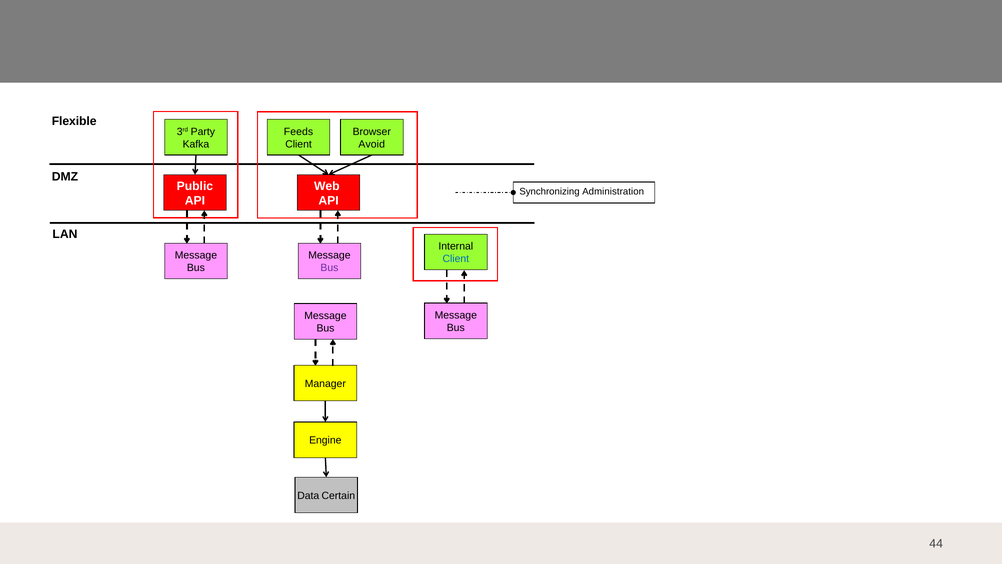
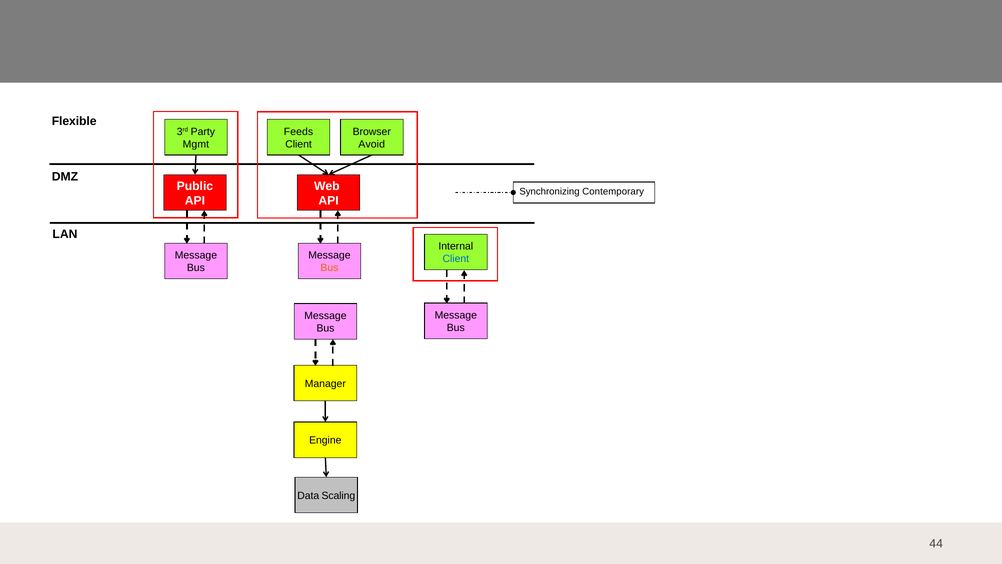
Kafka: Kafka -> Mgmt
Administration: Administration -> Contemporary
Bus at (329, 268) colour: purple -> orange
Certain: Certain -> Scaling
